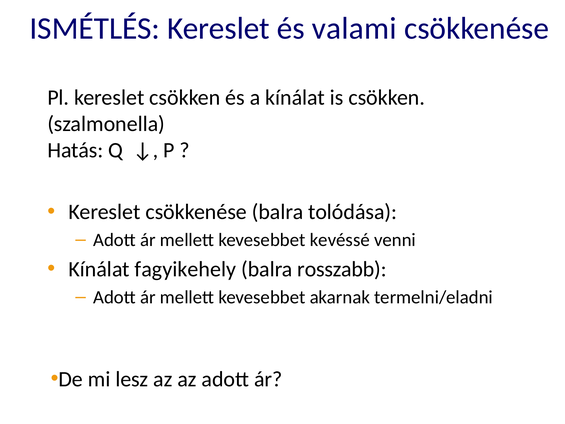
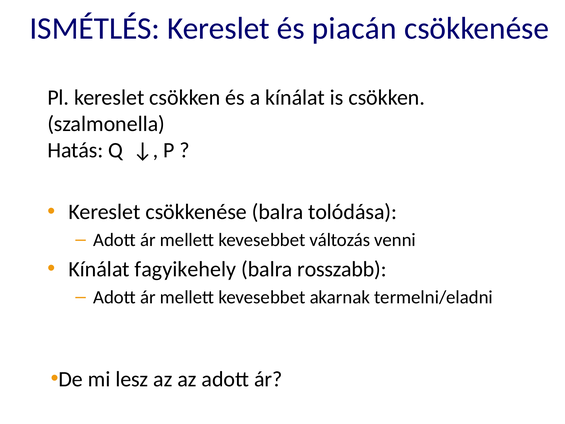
valami: valami -> piacán
kevéssé: kevéssé -> változás
